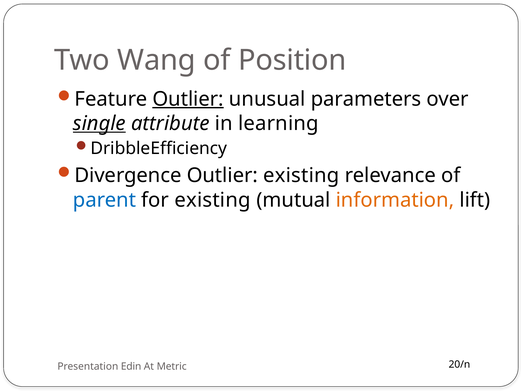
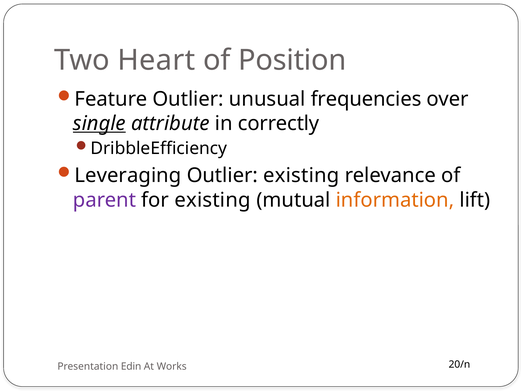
Wang: Wang -> Heart
Outlier at (188, 99) underline: present -> none
parameters: parameters -> frequencies
learning: learning -> correctly
Divergence: Divergence -> Leveraging
parent colour: blue -> purple
Metric: Metric -> Works
